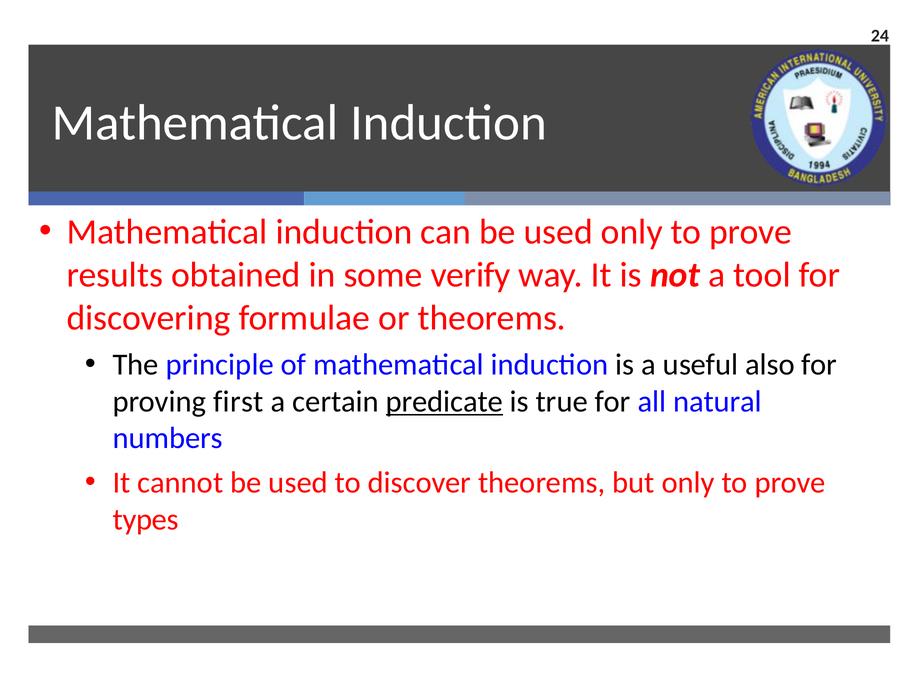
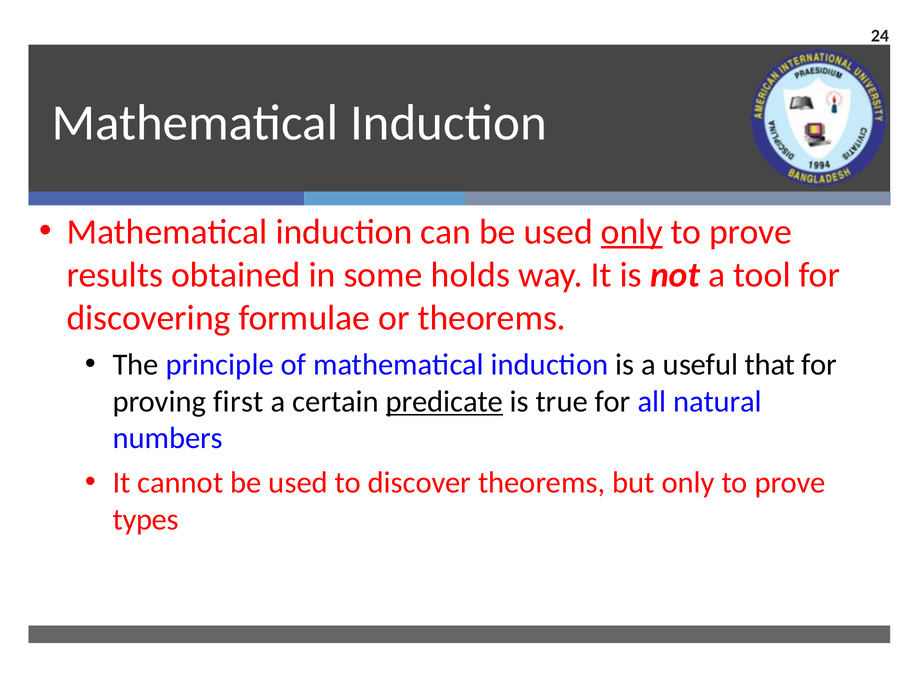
only at (632, 232) underline: none -> present
verify: verify -> holds
also: also -> that
